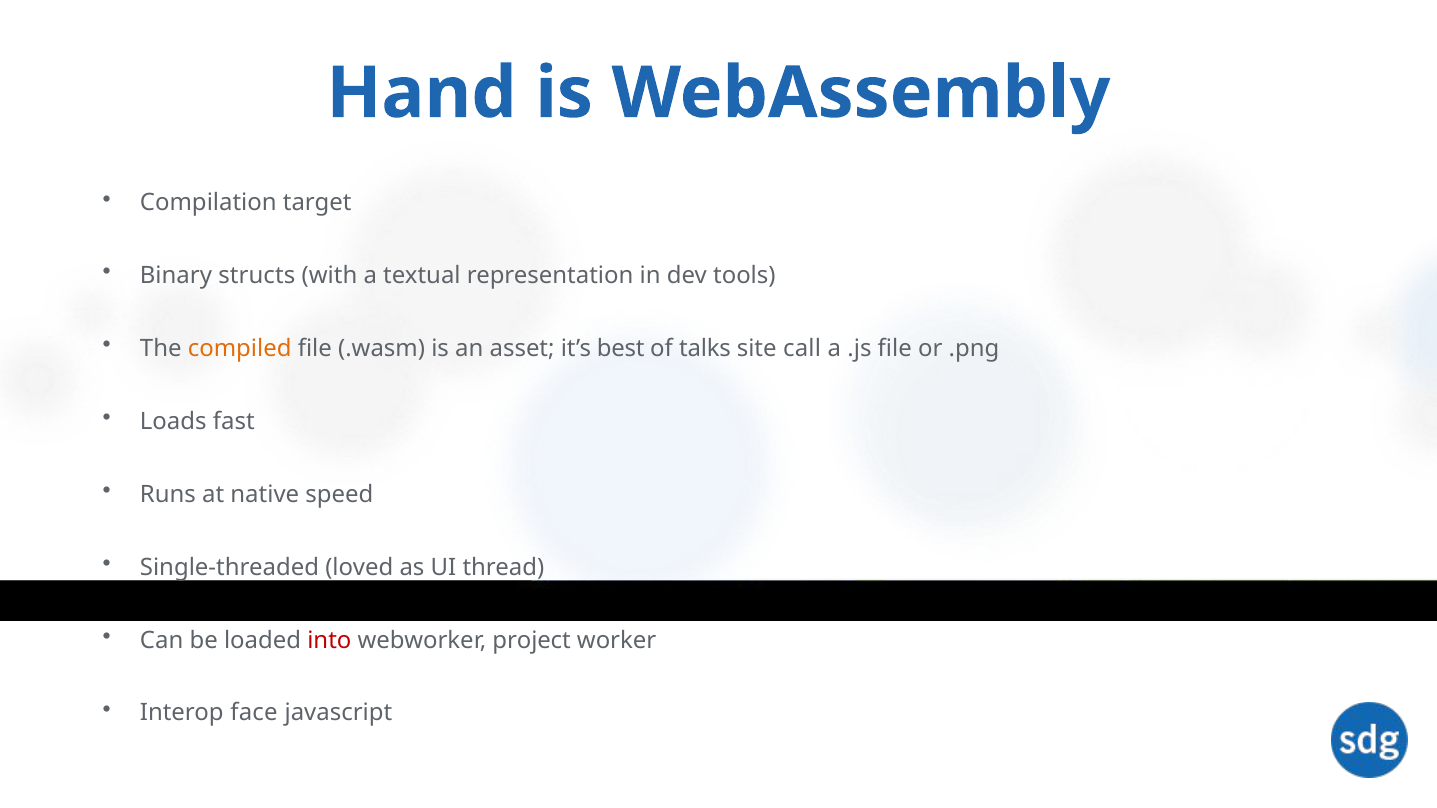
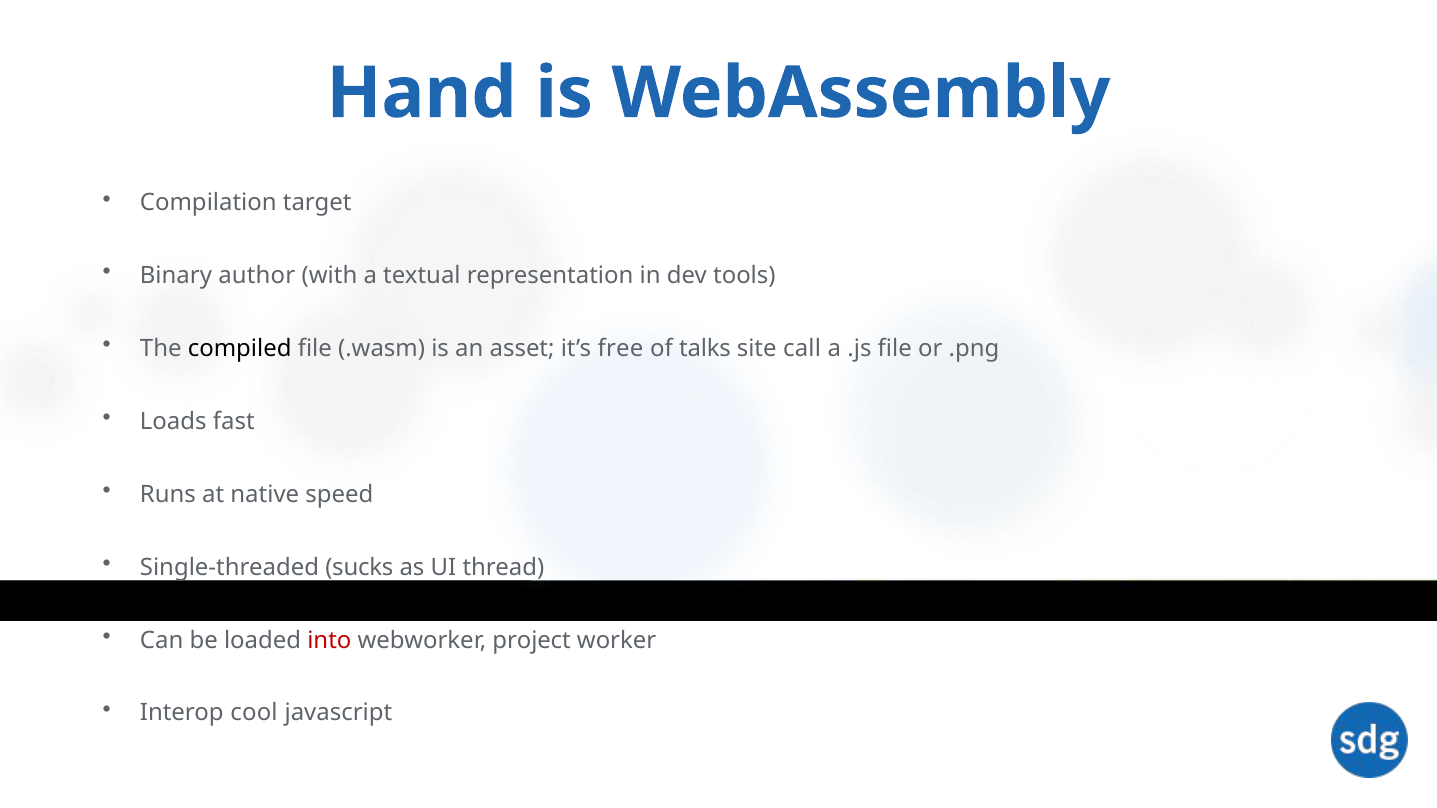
structs: structs -> author
compiled colour: orange -> black
best: best -> free
loved: loved -> sucks
face: face -> cool
